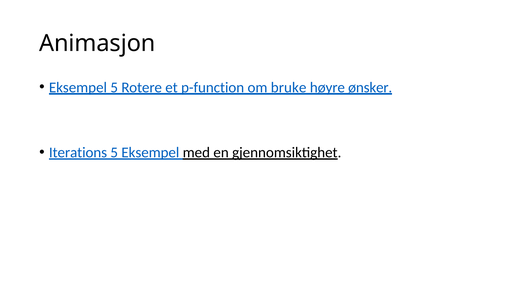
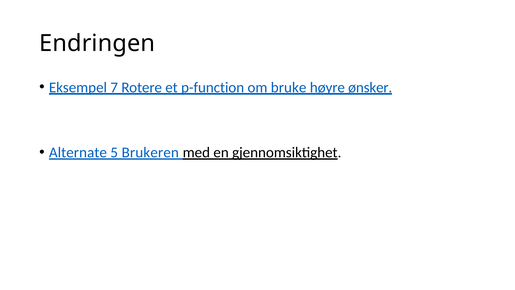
Animasjon: Animasjon -> Endringen
Eksempel 5: 5 -> 7
Iterations: Iterations -> Alternate
5 Eksempel: Eksempel -> Brukeren
